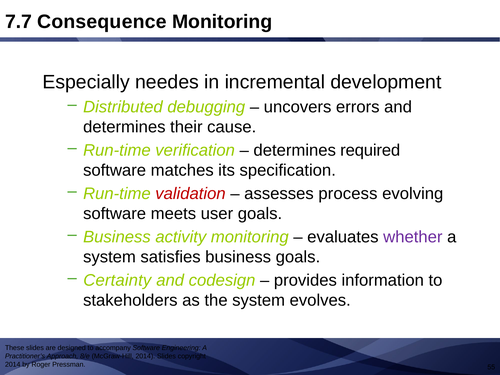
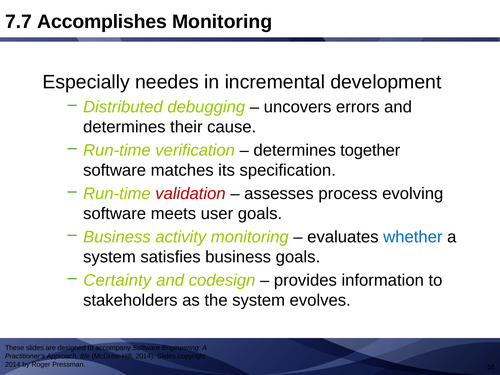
Consequence: Consequence -> Accomplishes
required: required -> together
whether colour: purple -> blue
